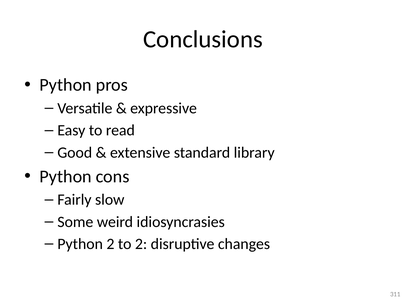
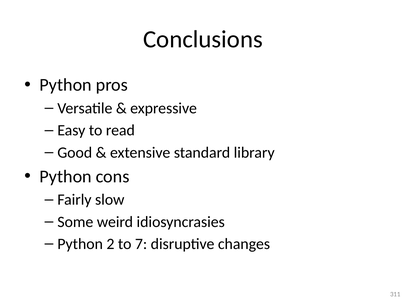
to 2: 2 -> 7
